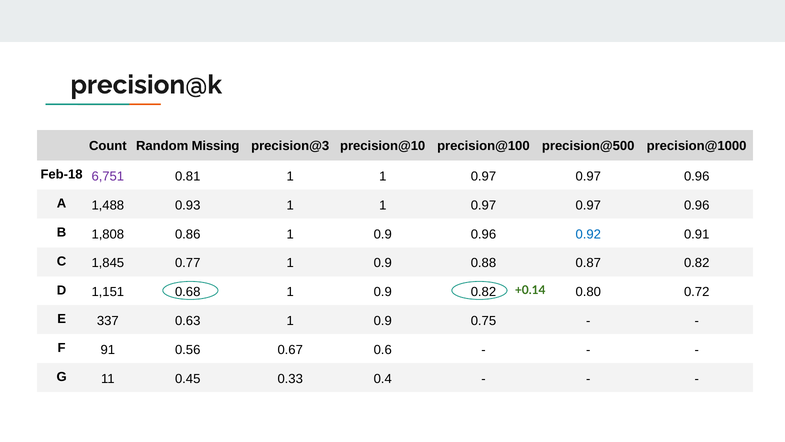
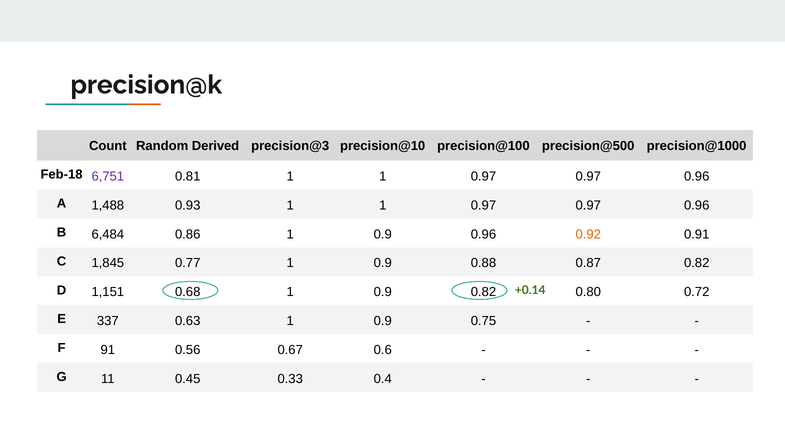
Missing: Missing -> Derived
1,808: 1,808 -> 6,484
0.92 colour: blue -> orange
